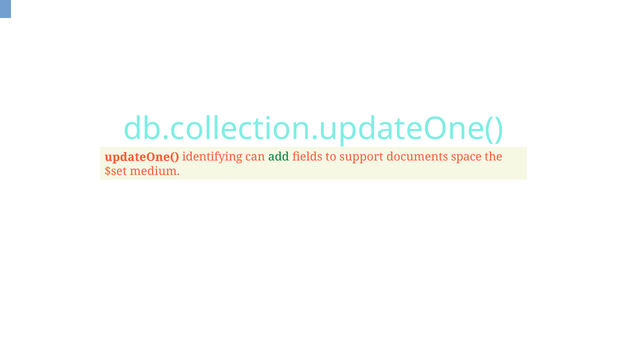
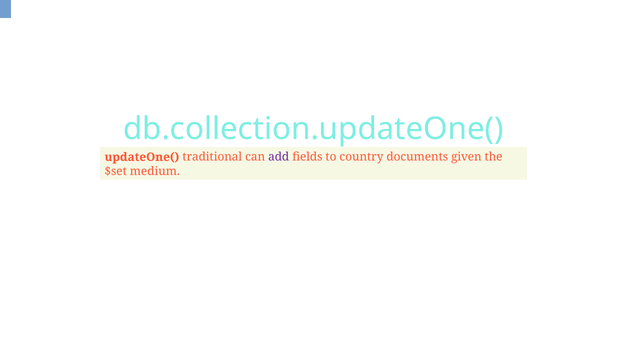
identifying: identifying -> traditional
add colour: green -> purple
support: support -> country
space: space -> given
